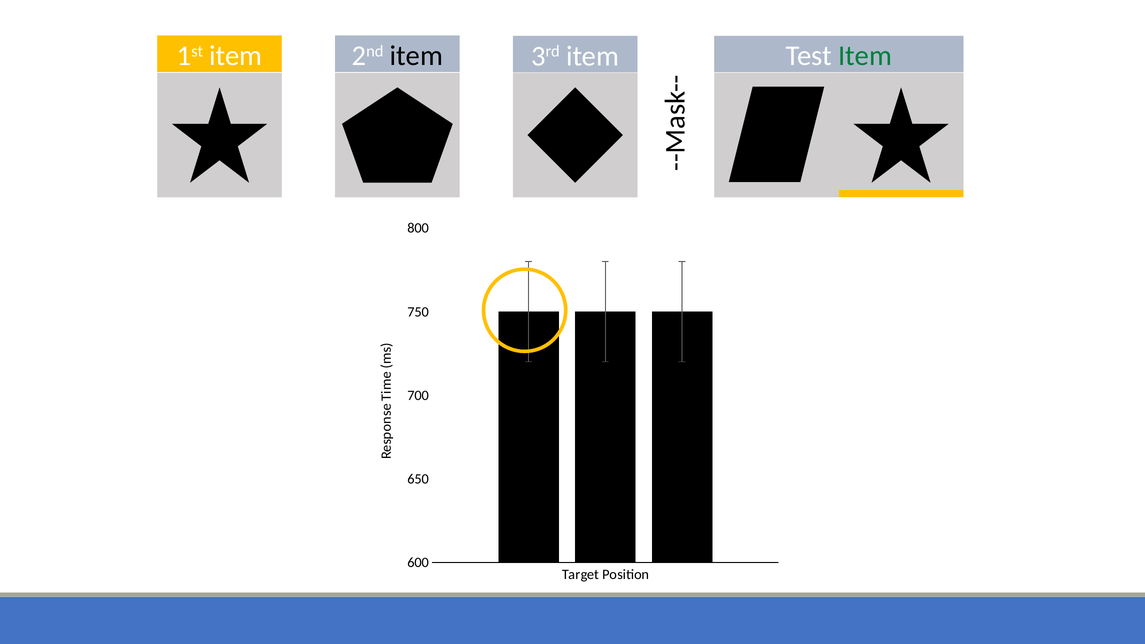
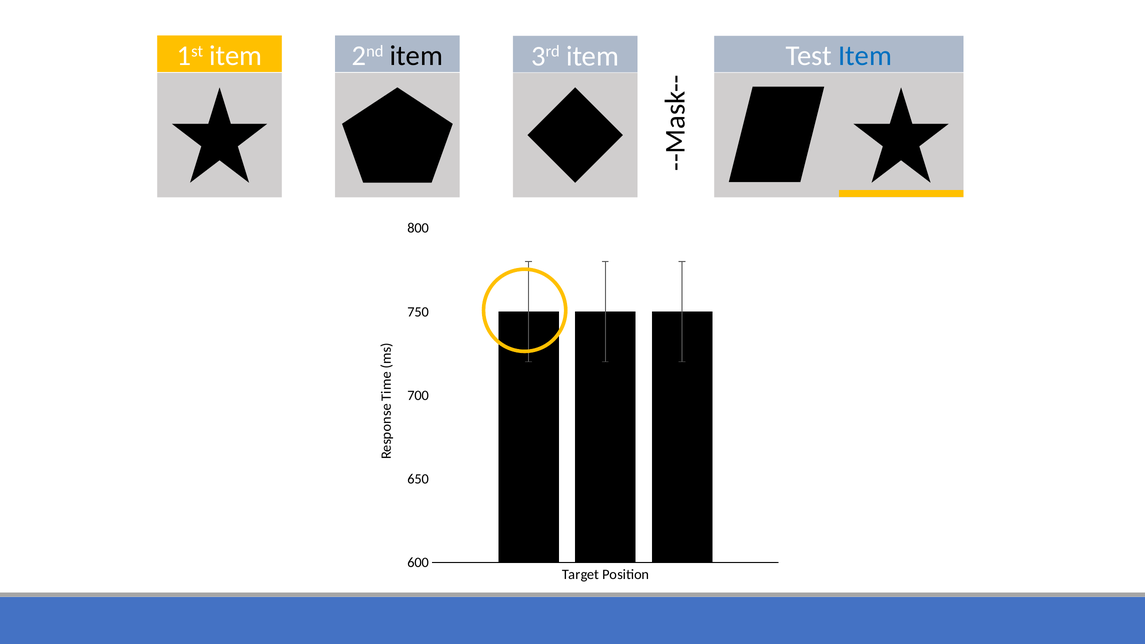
Item at (865, 56) colour: green -> blue
